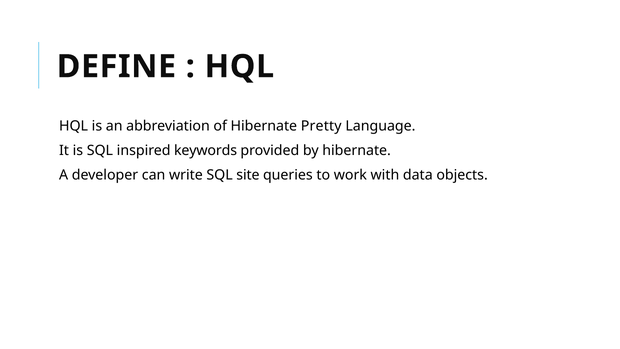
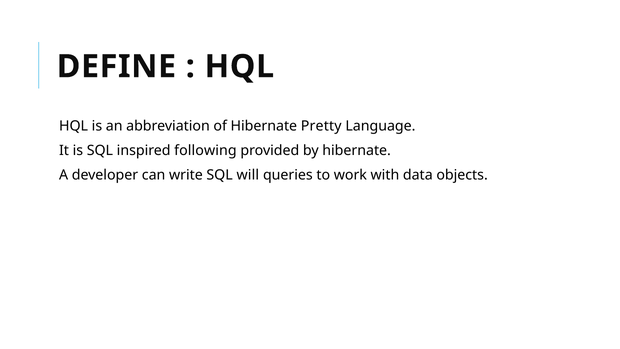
keywords: keywords -> following
site: site -> will
